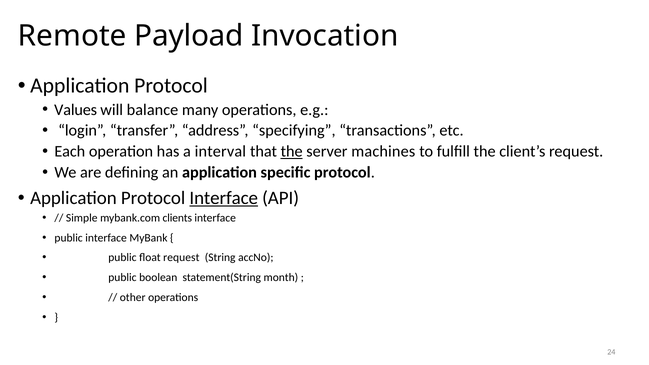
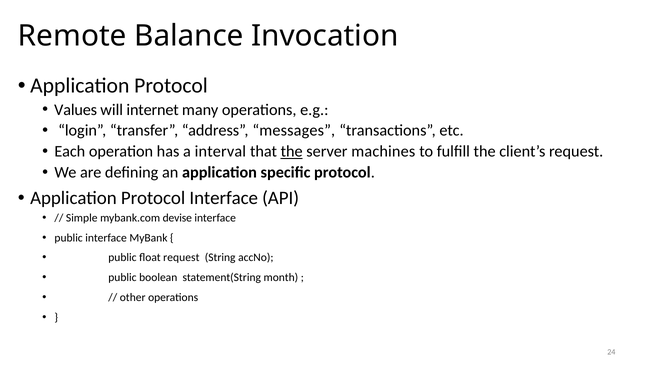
Payload: Payload -> Balance
balance: balance -> internet
specifying: specifying -> messages
Interface at (224, 198) underline: present -> none
clients: clients -> devise
